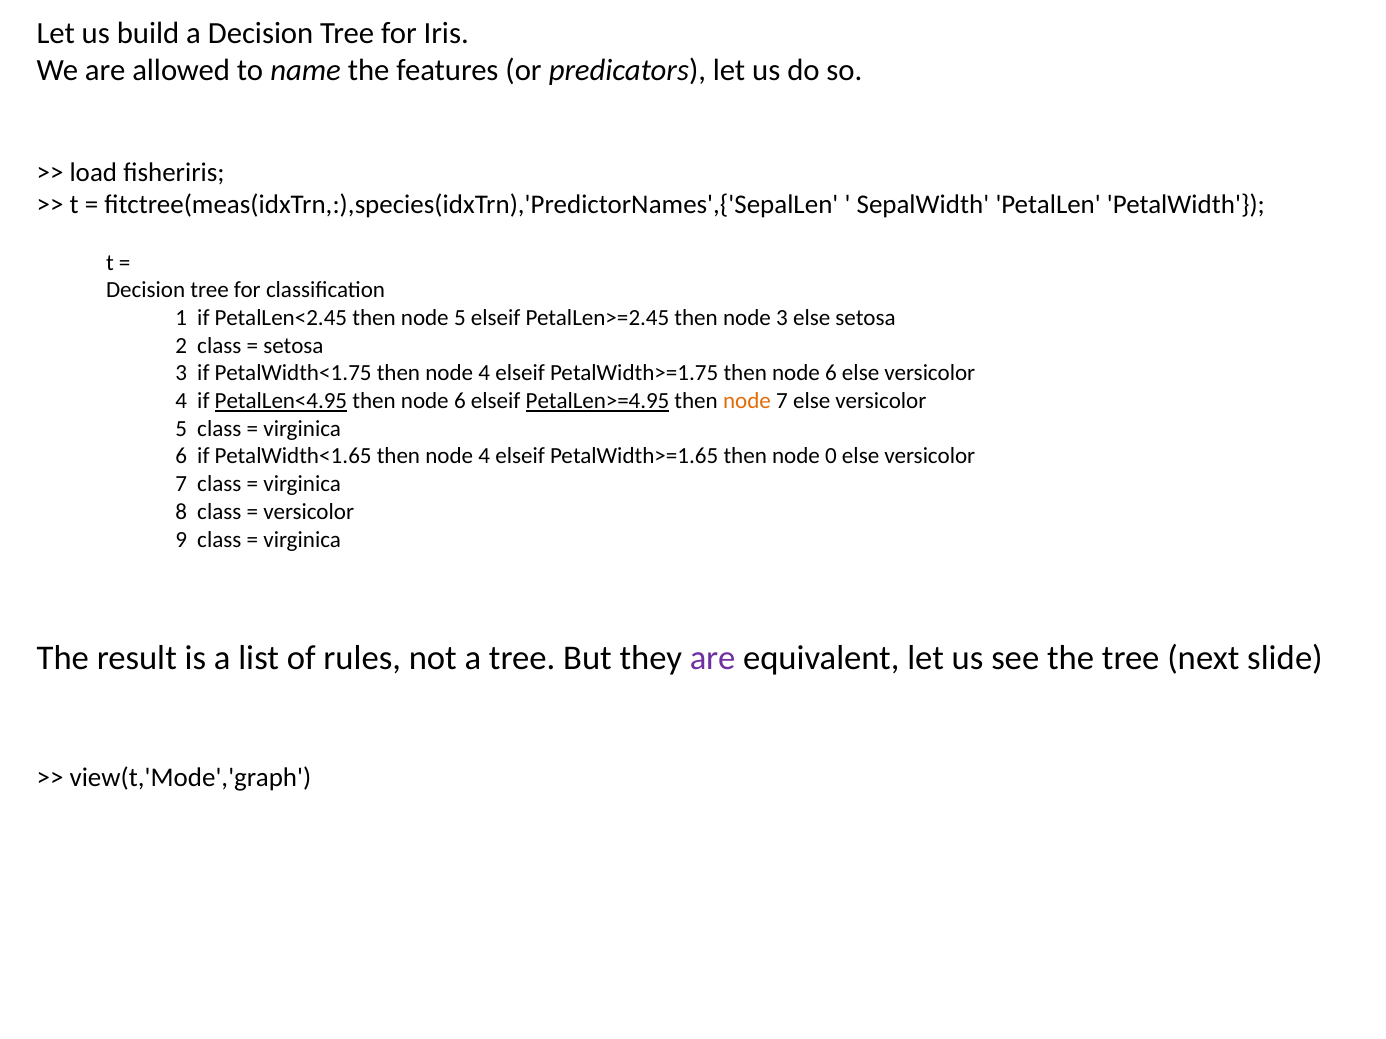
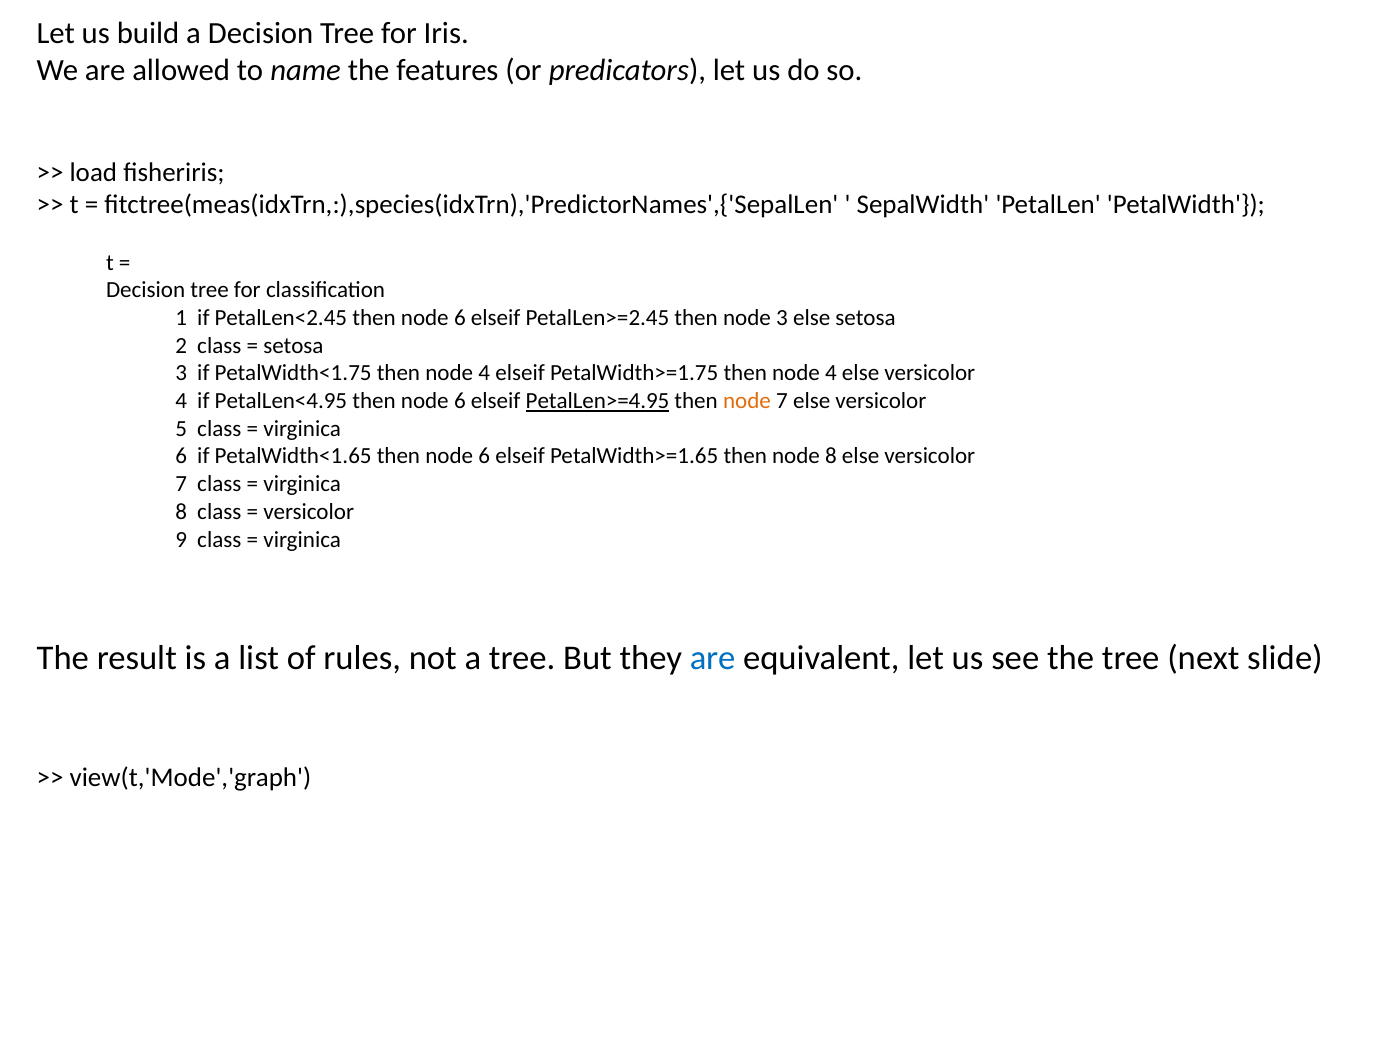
PetalLen<2.45 then node 5: 5 -> 6
PetalWidth>=1.75 then node 6: 6 -> 4
PetalLen<4.95 underline: present -> none
PetalWidth<1.65 then node 4: 4 -> 6
node 0: 0 -> 8
are at (713, 658) colour: purple -> blue
